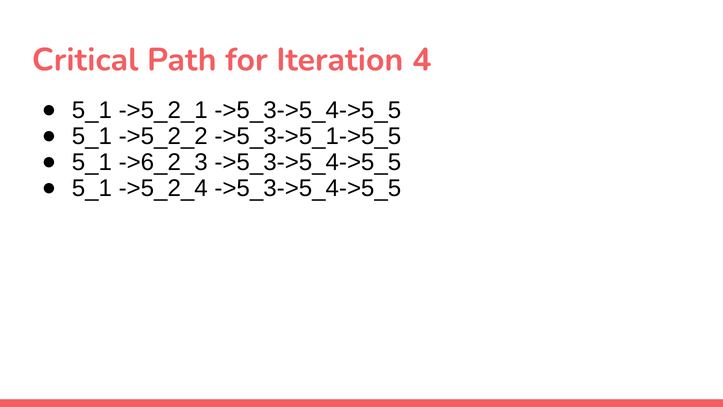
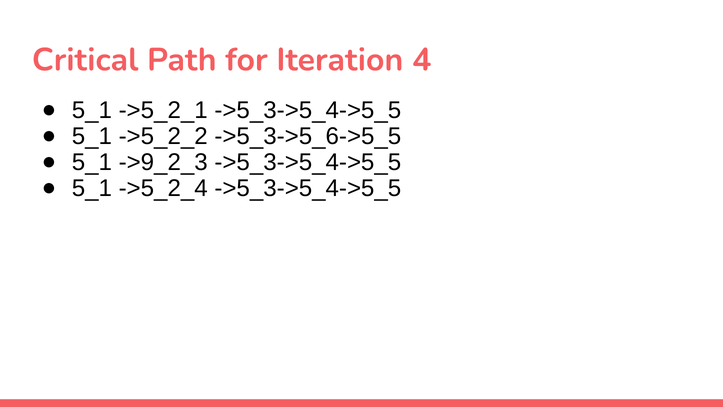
->5_3->5_1->5_5: ->5_3->5_1->5_5 -> ->5_3->5_6->5_5
->6_2_3: ->6_2_3 -> ->9_2_3
